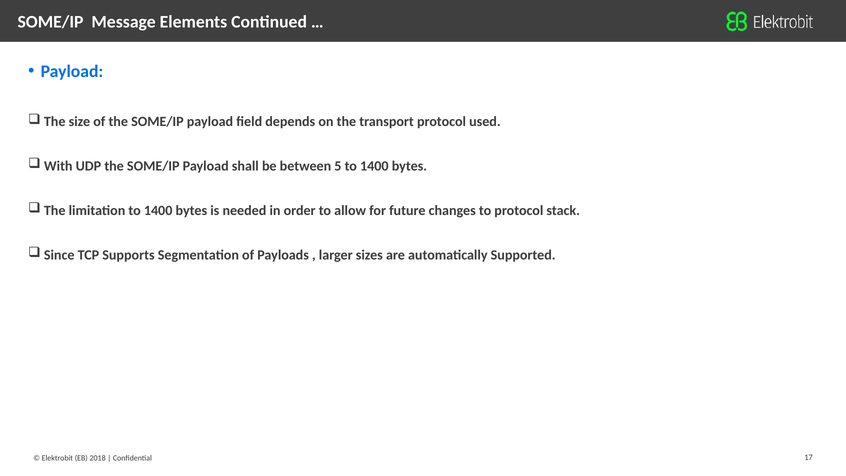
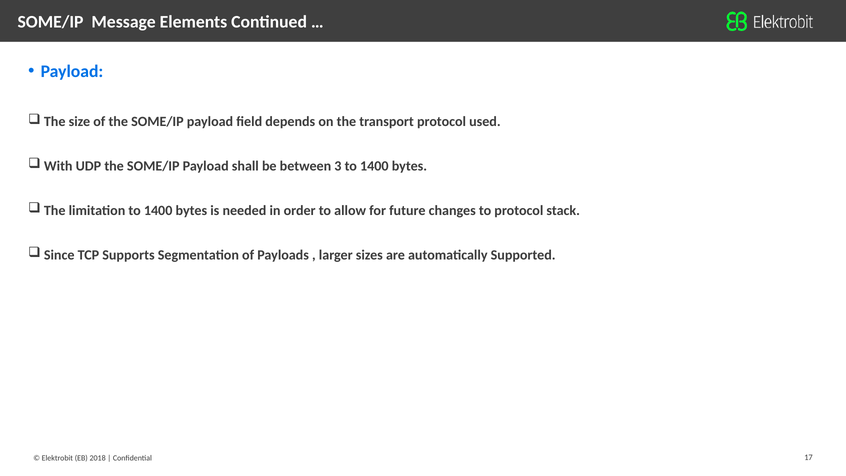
5: 5 -> 3
